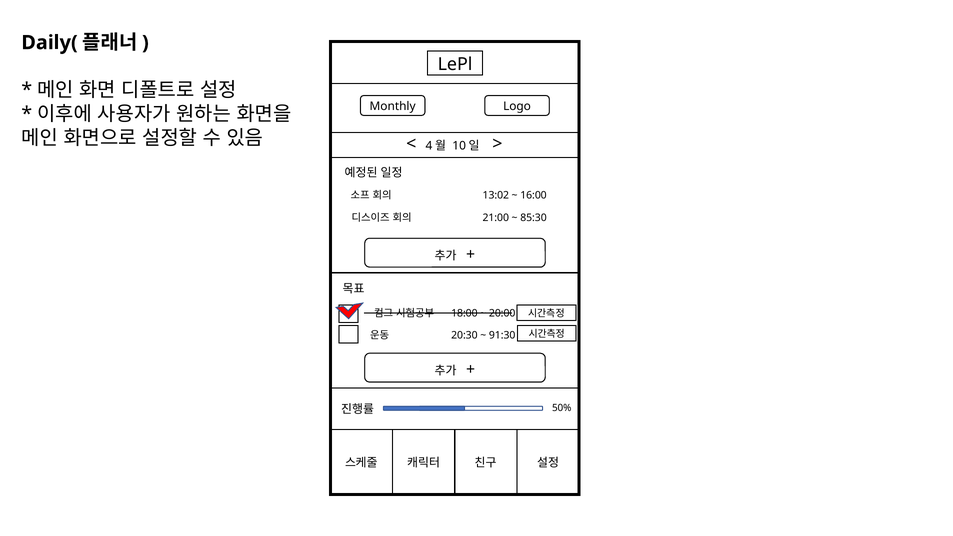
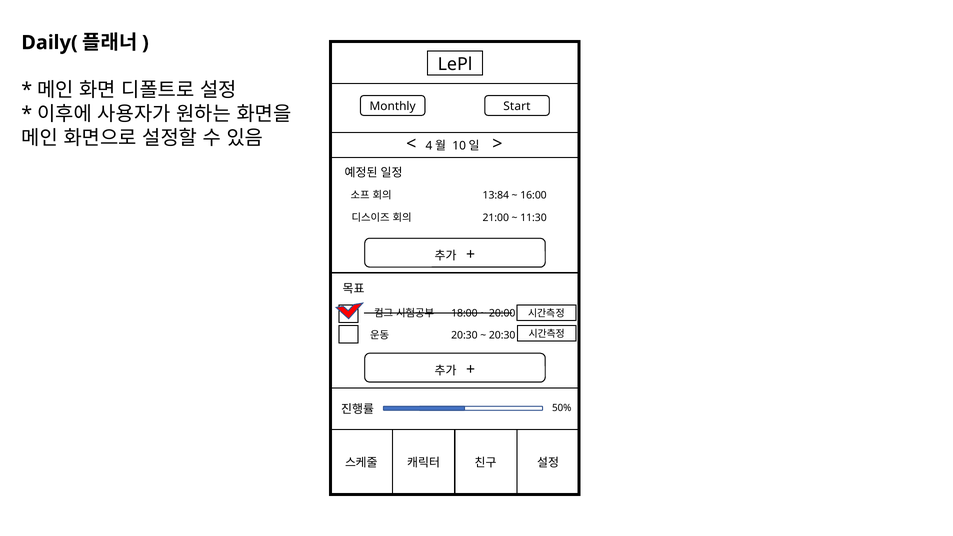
Logo: Logo -> Start
13:02: 13:02 -> 13:84
85:30: 85:30 -> 11:30
91:30 at (502, 335): 91:30 -> 20:30
